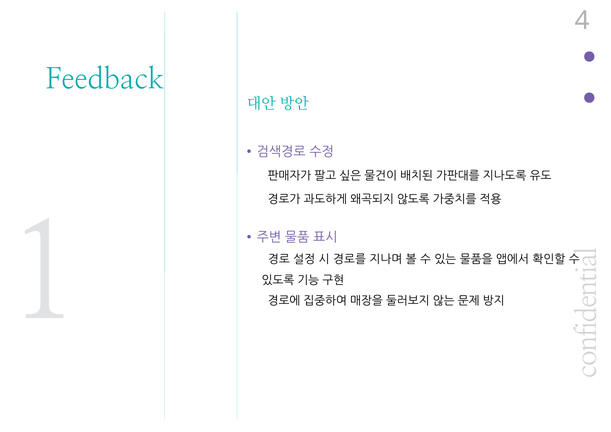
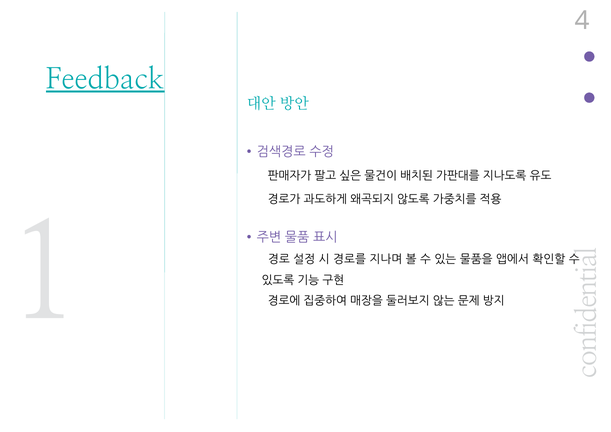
Feedback underline: none -> present
